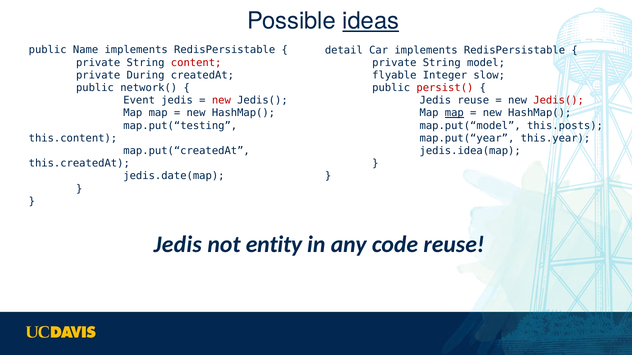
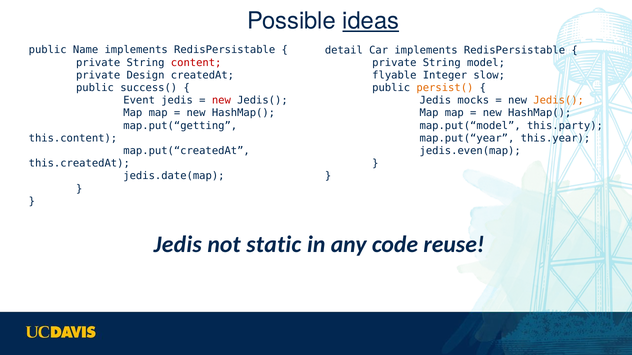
During: During -> Design
network(: network( -> success(
persist( colour: red -> orange
Jedis reuse: reuse -> mocks
Jedis( at (559, 101) colour: red -> orange
map at (454, 113) underline: present -> none
map.put(“testing: map.put(“testing -> map.put(“getting
this.posts: this.posts -> this.party
jedis.idea(map: jedis.idea(map -> jedis.even(map
entity: entity -> static
